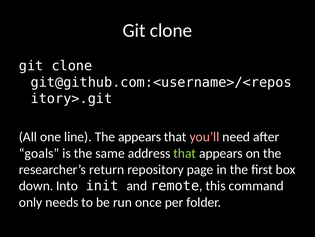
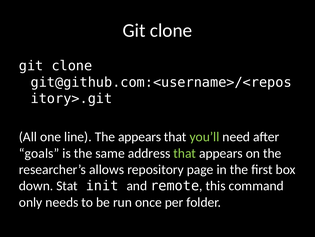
you’ll colour: pink -> light green
return: return -> allows
Into: Into -> Stat
